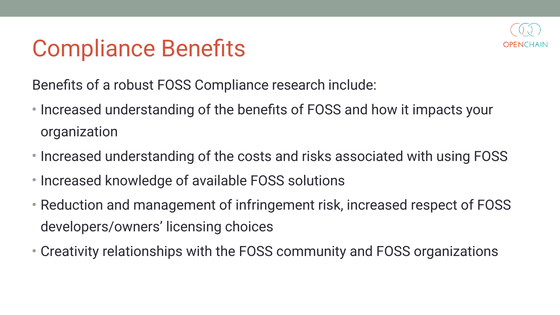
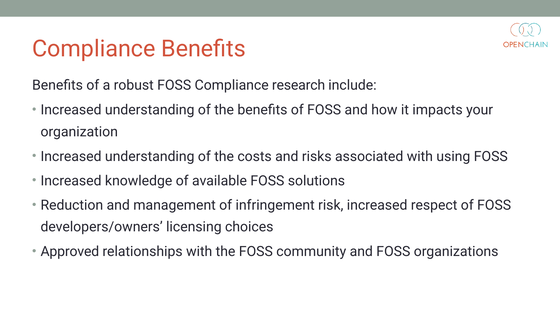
Creativity: Creativity -> Approved
